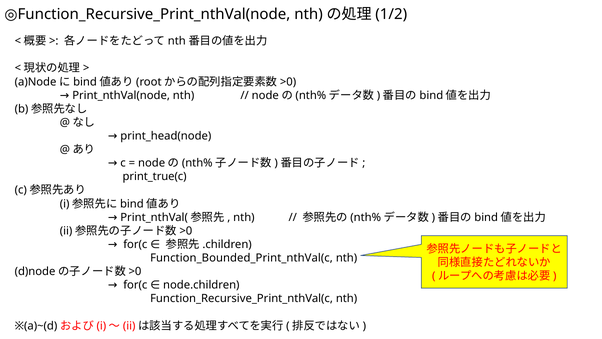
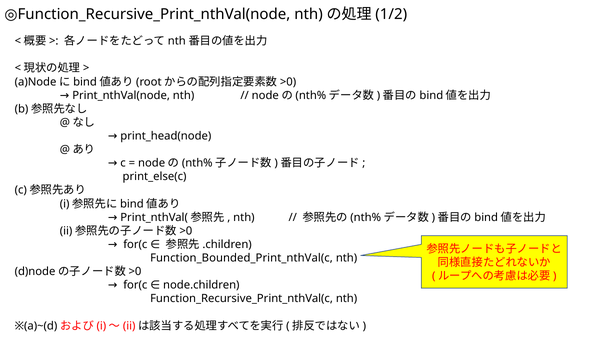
print_true(c: print_true(c -> print_else(c
